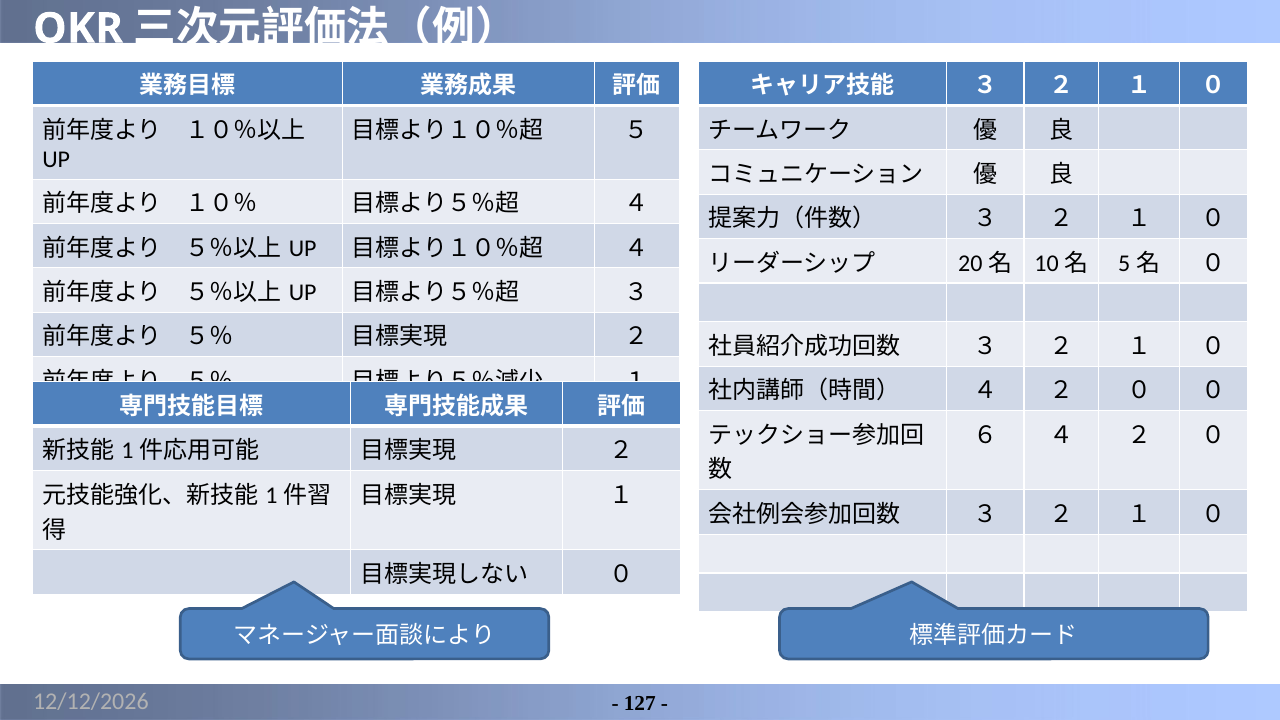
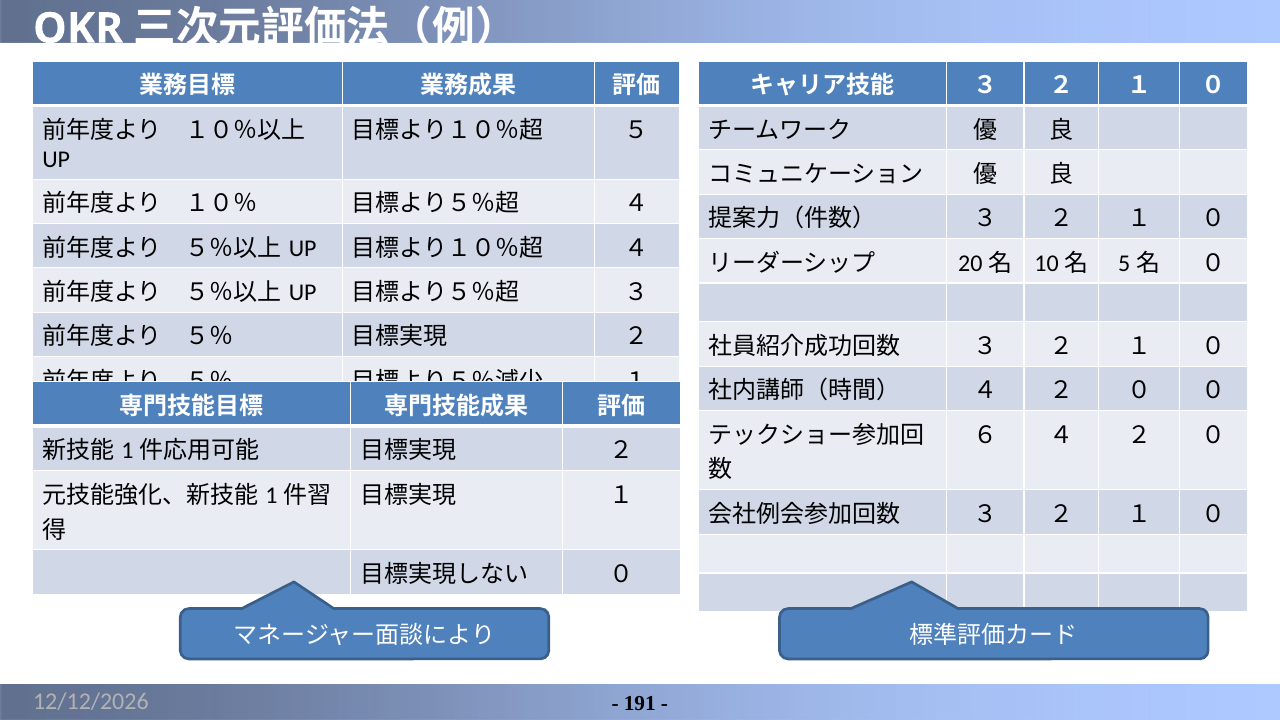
127: 127 -> 191
